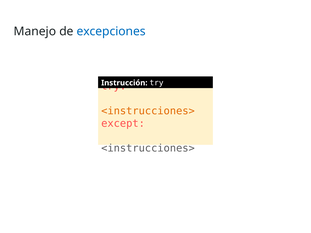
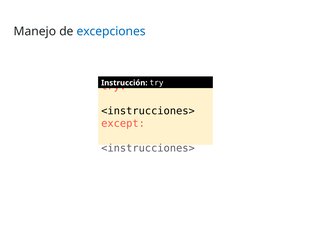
<instrucciones> at (148, 111) colour: orange -> black
